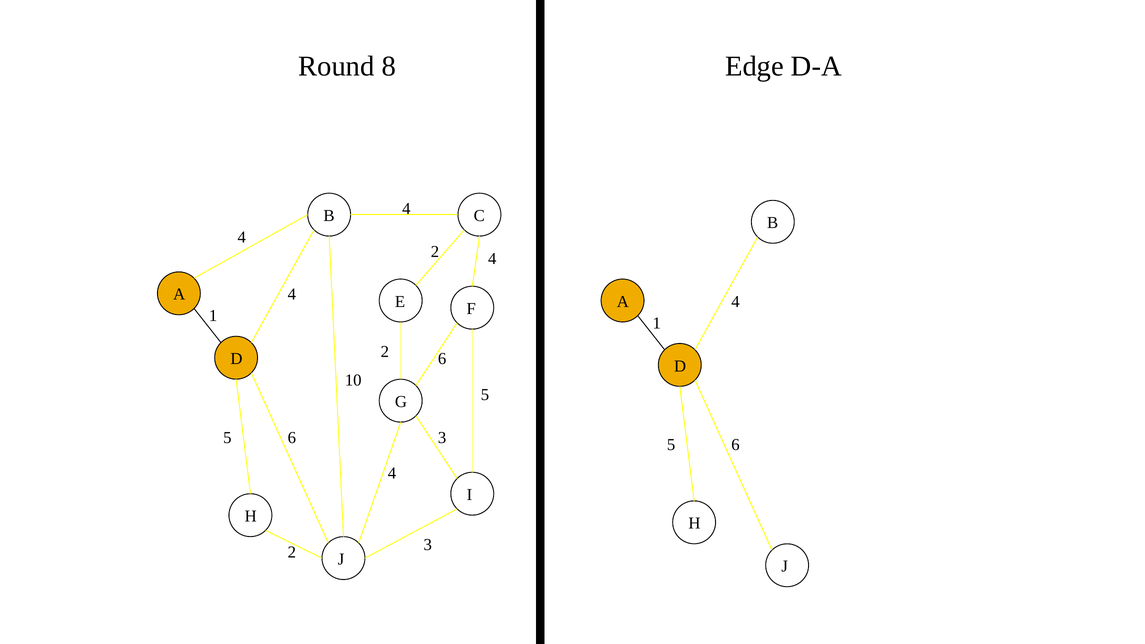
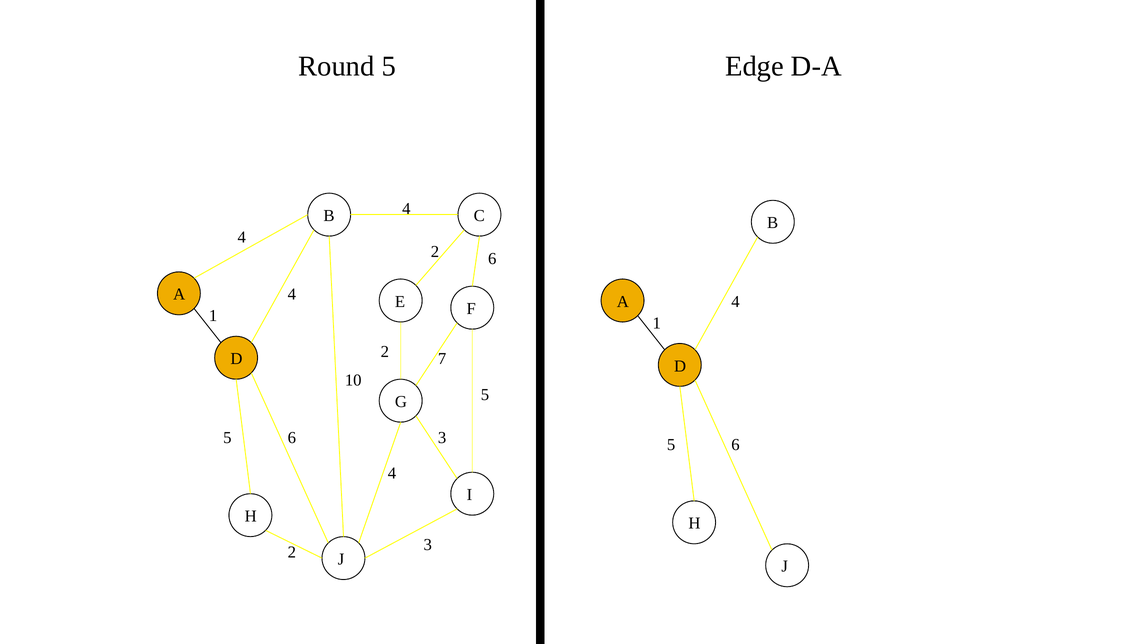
Round 8: 8 -> 5
2 4: 4 -> 6
2 6: 6 -> 7
